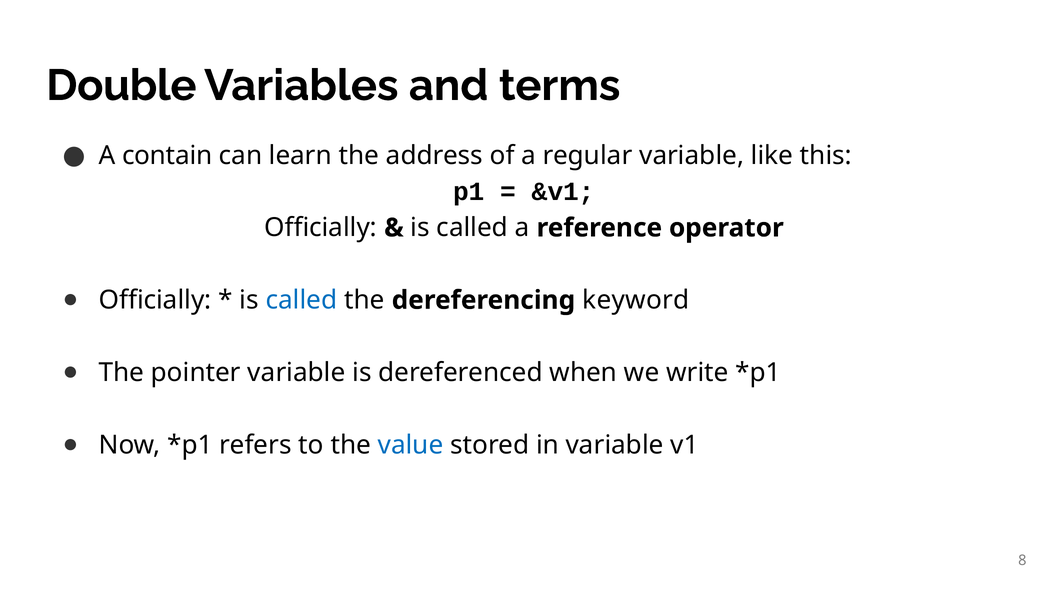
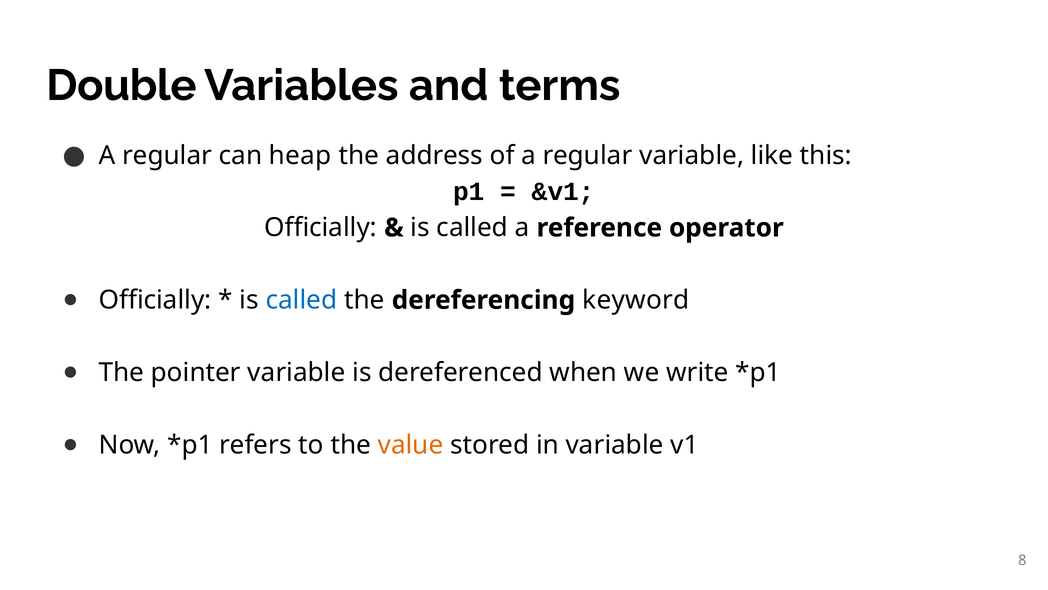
contain at (167, 155): contain -> regular
learn: learn -> heap
value colour: blue -> orange
